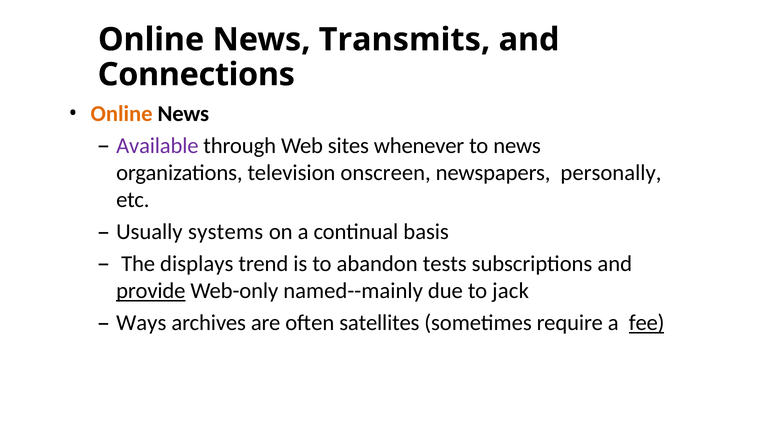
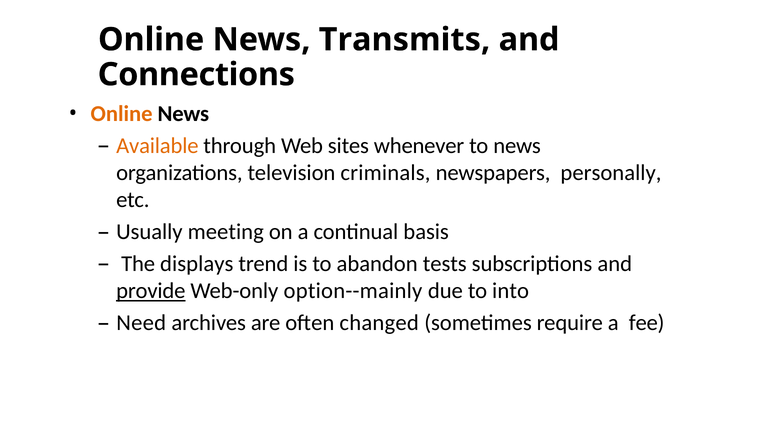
Available colour: purple -> orange
onscreen: onscreen -> criminals
systems: systems -> meeting
named--mainly: named--mainly -> option--mainly
jack: jack -> into
Ways: Ways -> Need
satellites: satellites -> changed
fee underline: present -> none
